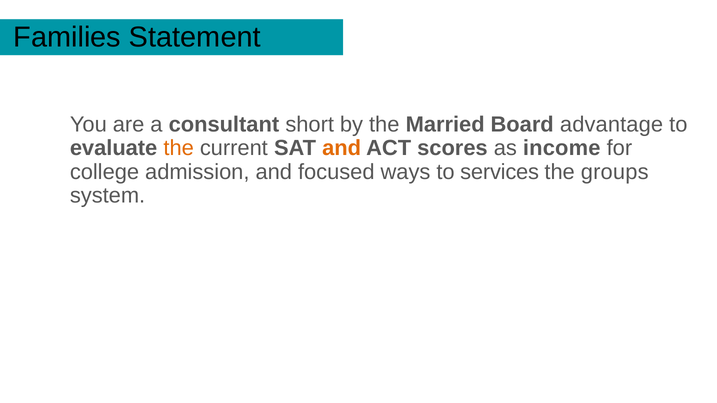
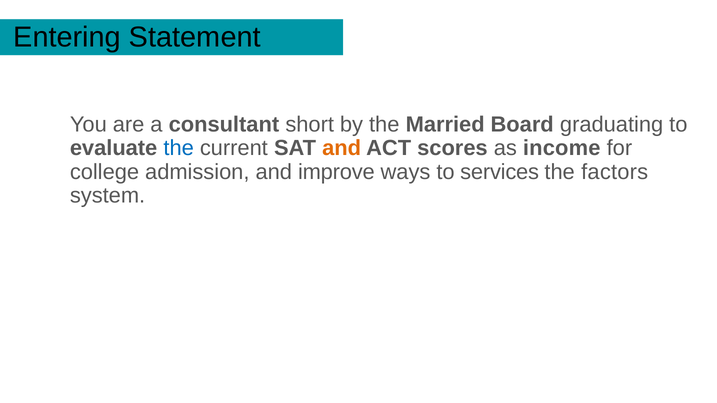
Families: Families -> Entering
advantage: advantage -> graduating
the at (179, 148) colour: orange -> blue
focused: focused -> improve
groups: groups -> factors
